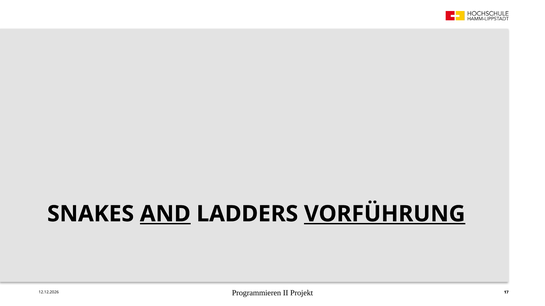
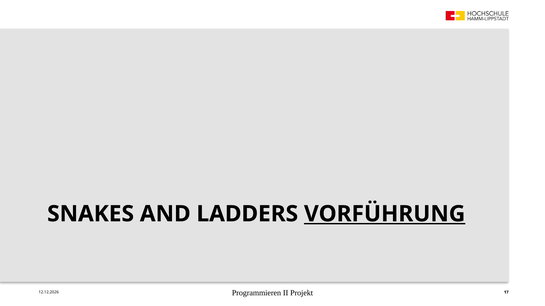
AND underline: present -> none
